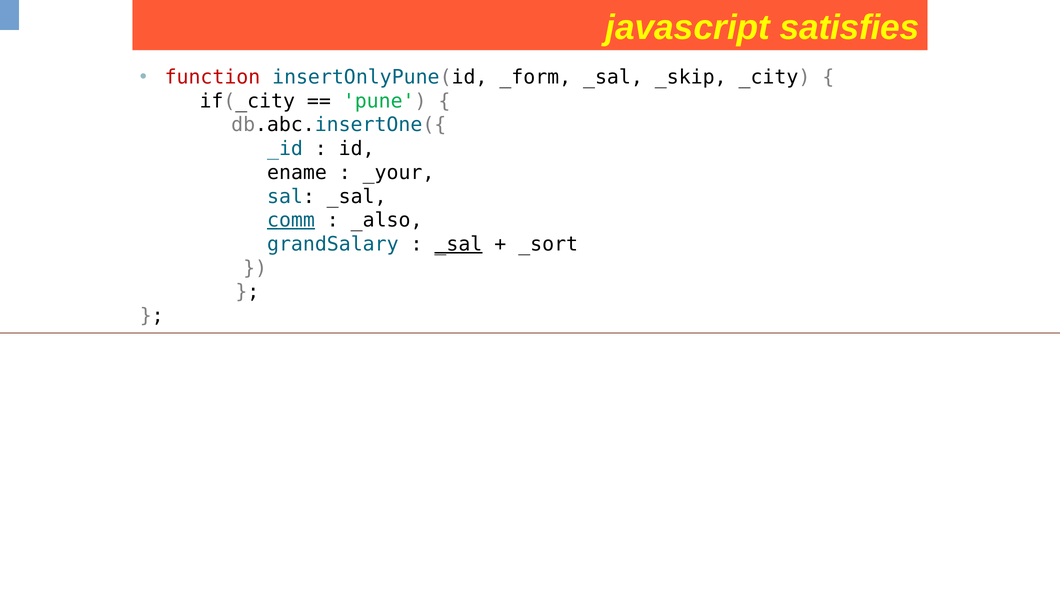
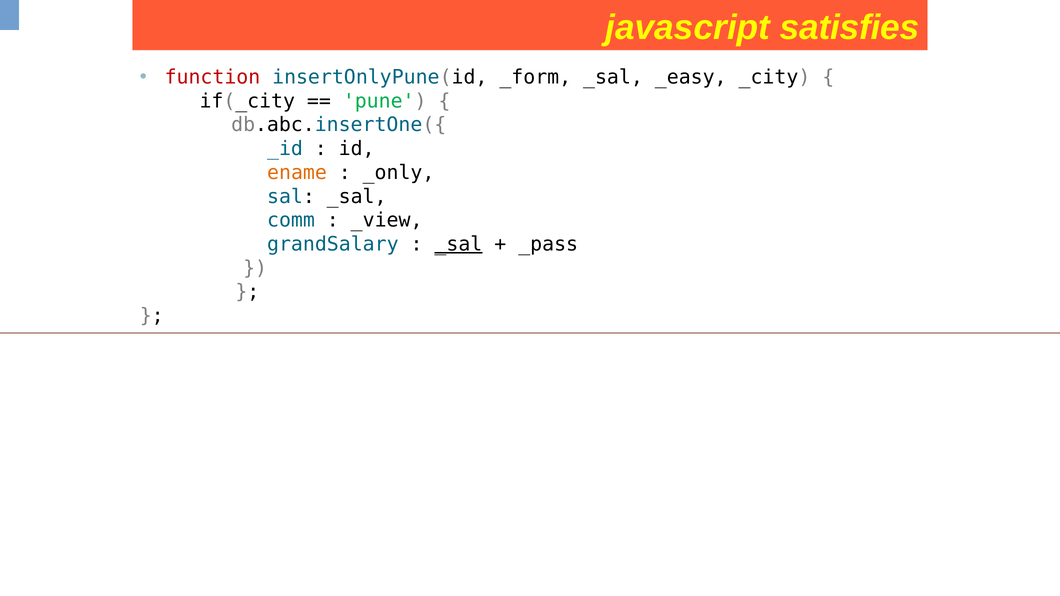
_skip: _skip -> _easy
ename colour: black -> orange
_your: _your -> _only
comm underline: present -> none
_also: _also -> _view
_sort: _sort -> _pass
